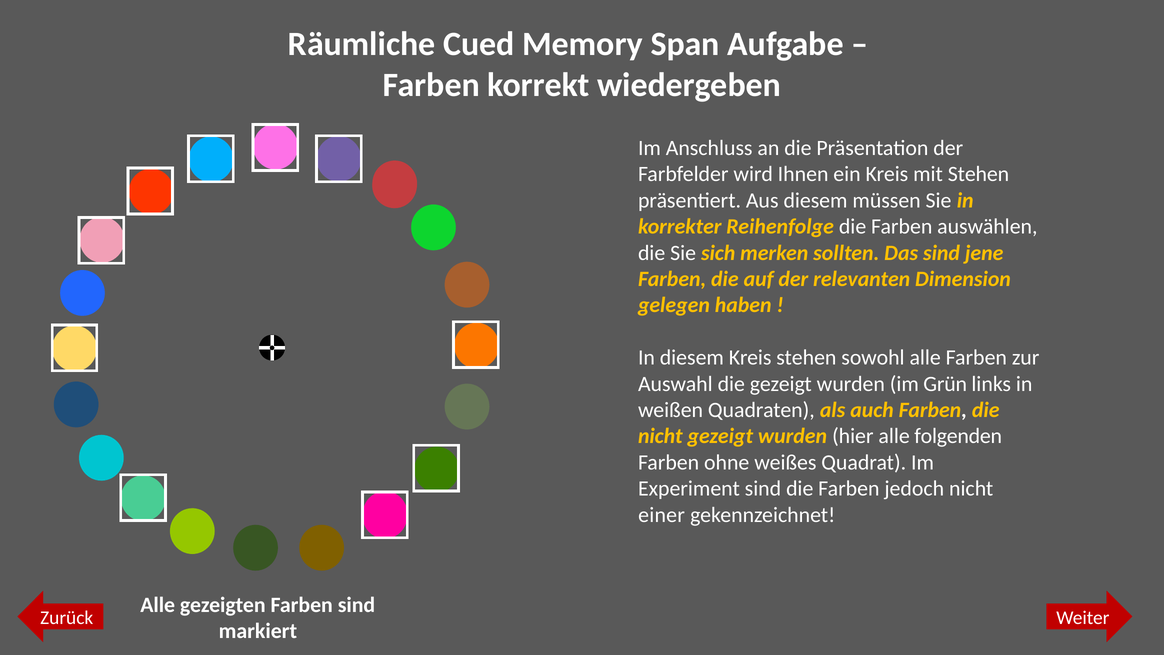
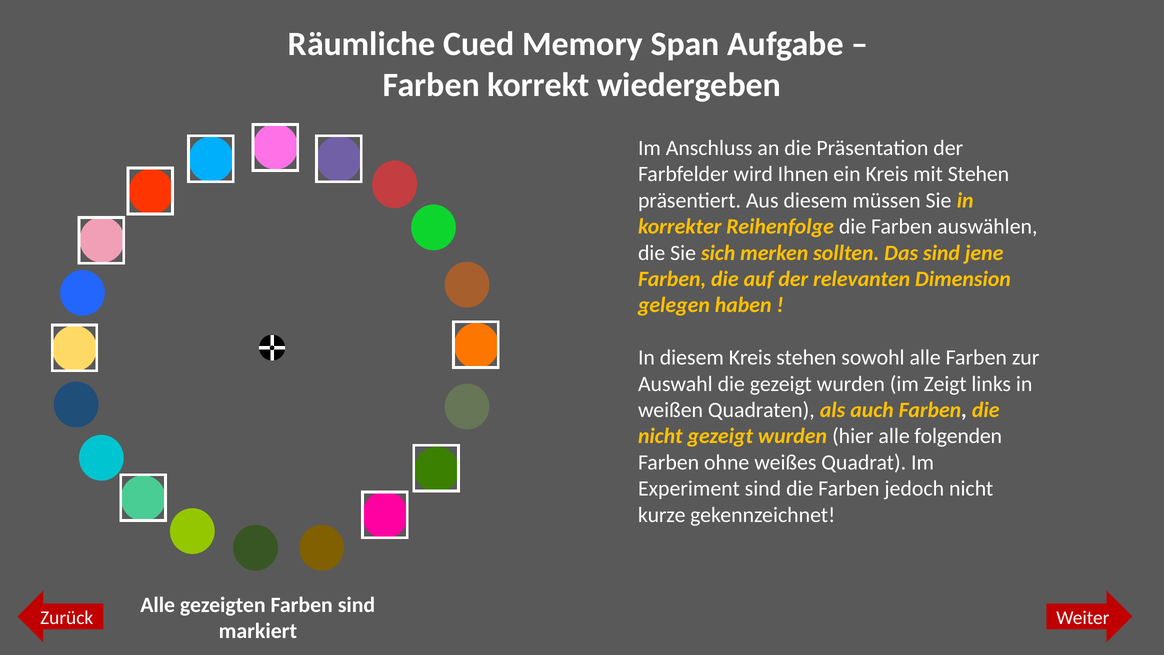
Grün: Grün -> Zeigt
einer: einer -> kurze
